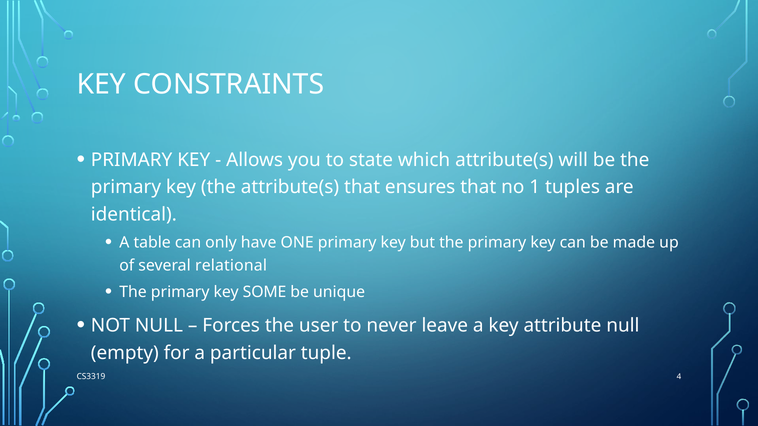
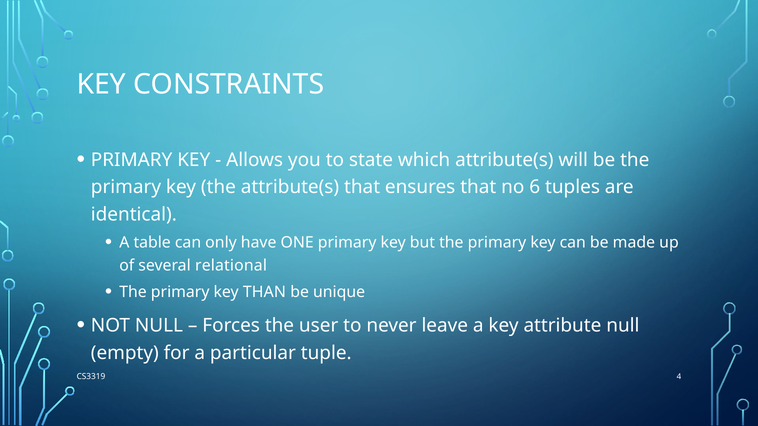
1: 1 -> 6
SOME: SOME -> THAN
